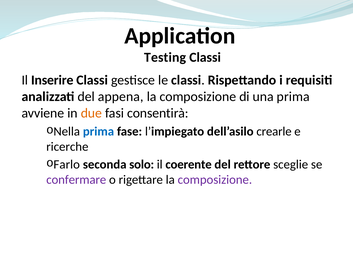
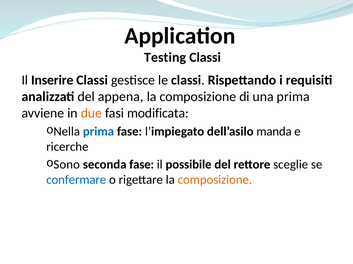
consentirà: consentirà -> modificata
crearle: crearle -> manda
Farlo: Farlo -> Sono
seconda solo: solo -> fase
coerente: coerente -> possibile
confermare colour: purple -> blue
composizione at (215, 180) colour: purple -> orange
